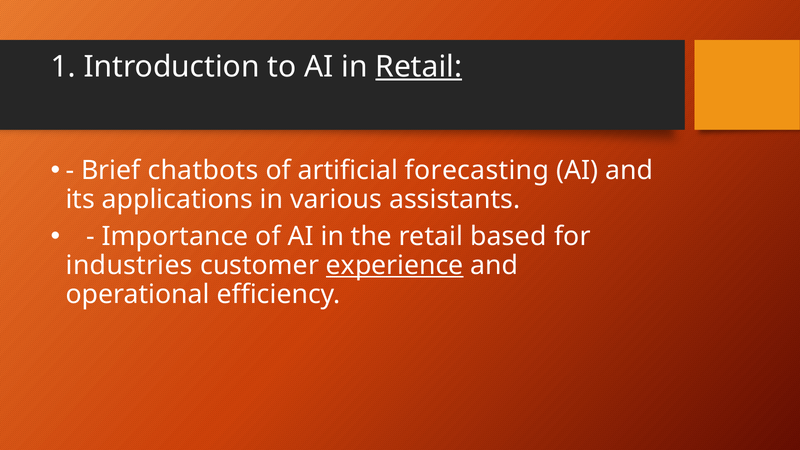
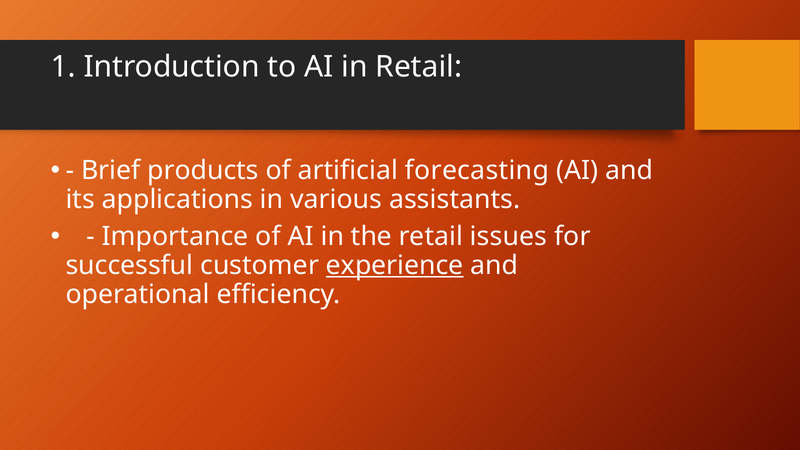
Retail at (419, 67) underline: present -> none
chatbots: chatbots -> products
based: based -> issues
industries: industries -> successful
